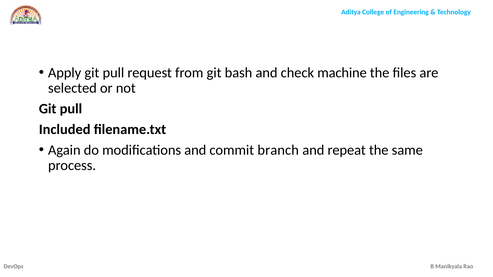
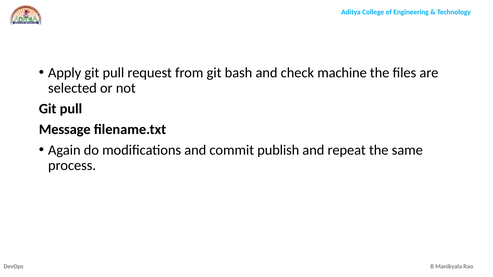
Included: Included -> Message
branch: branch -> publish
